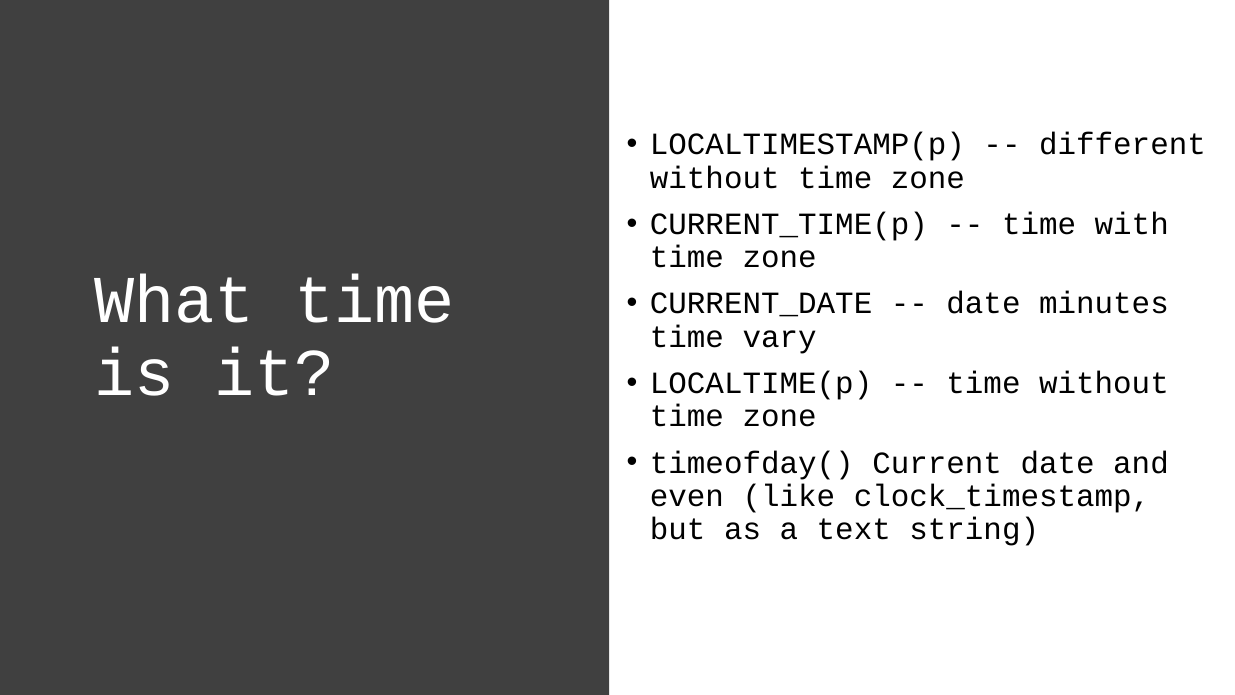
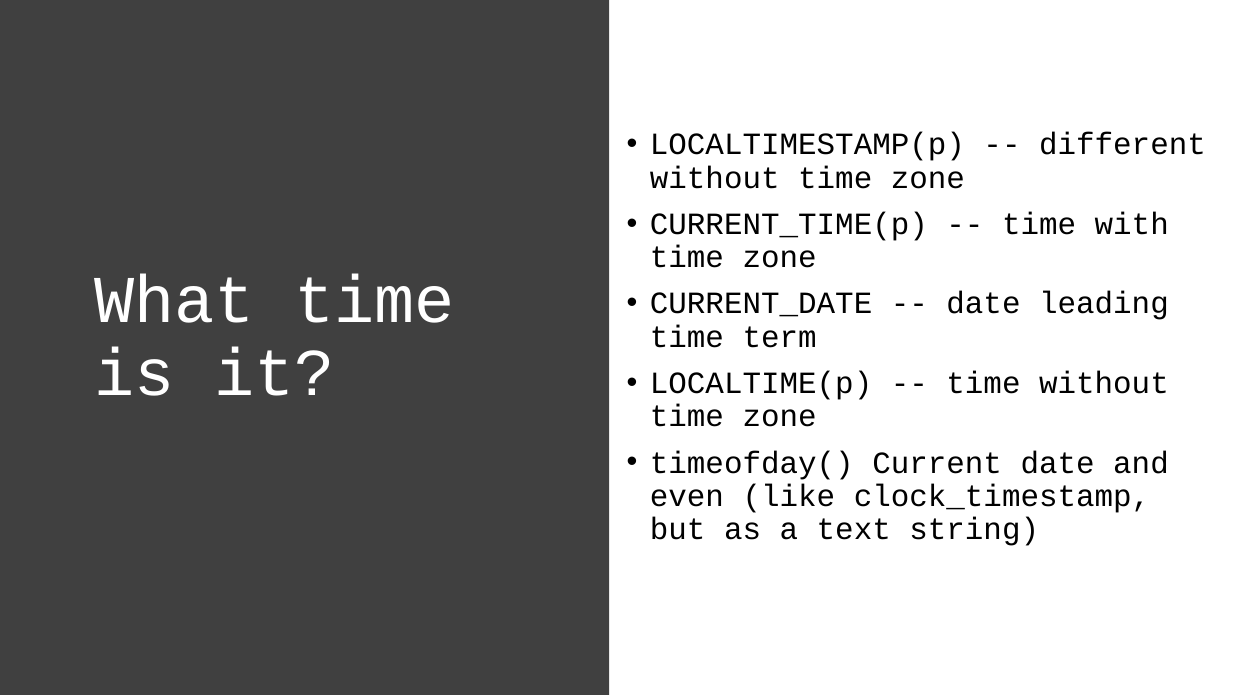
minutes: minutes -> leading
vary: vary -> term
